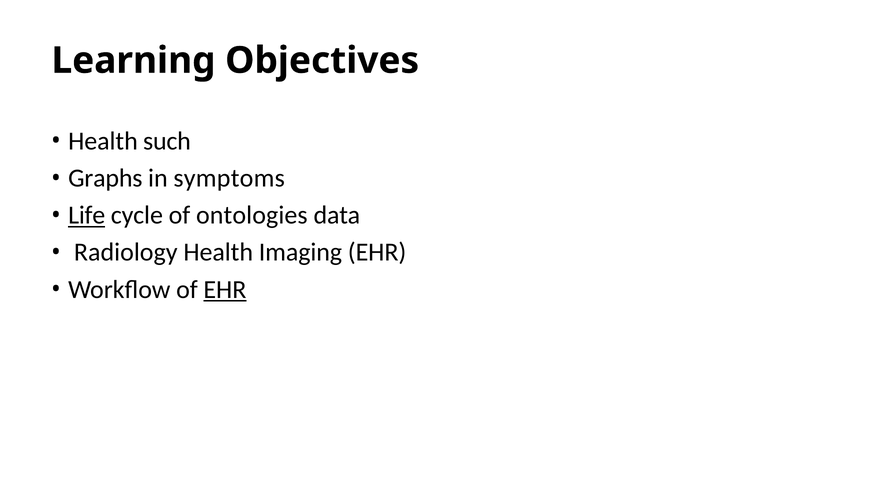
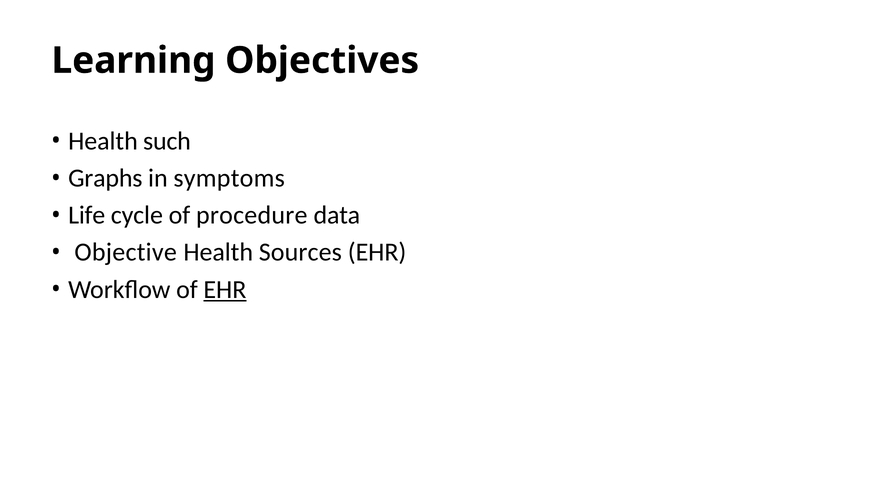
Life underline: present -> none
ontologies: ontologies -> procedure
Radiology: Radiology -> Objective
Imaging: Imaging -> Sources
